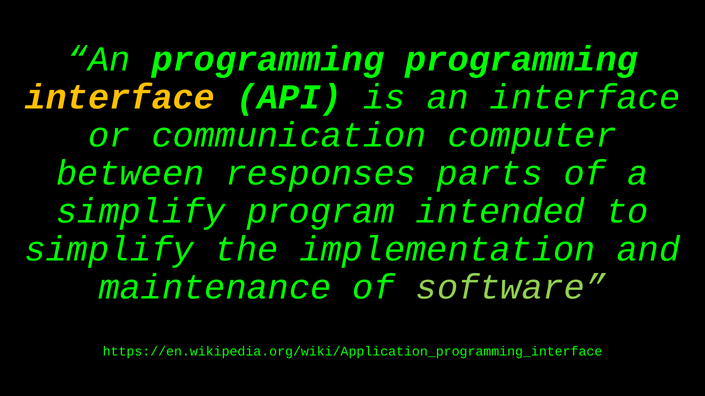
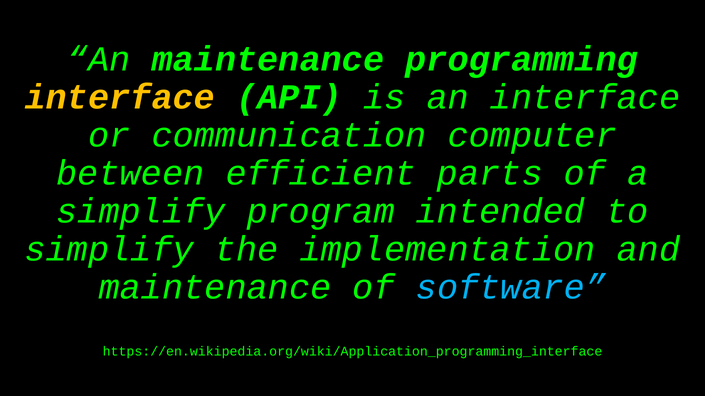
An programming: programming -> maintenance
responses: responses -> efficient
software colour: light green -> light blue
